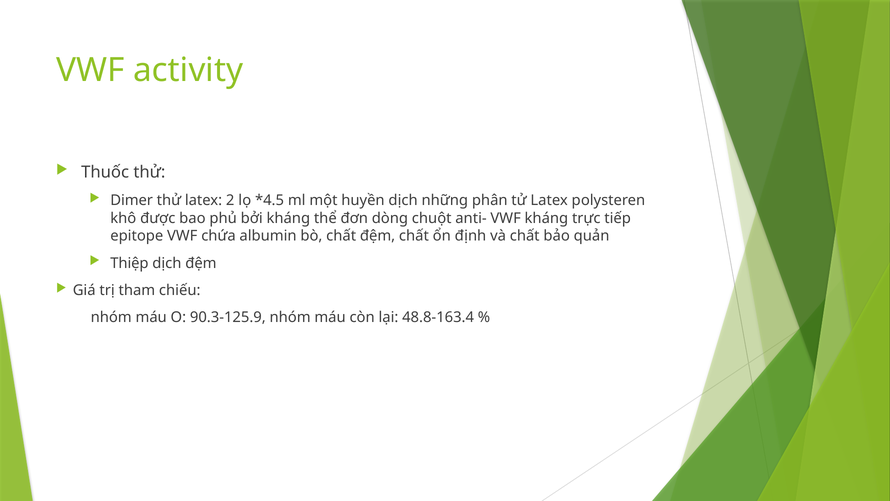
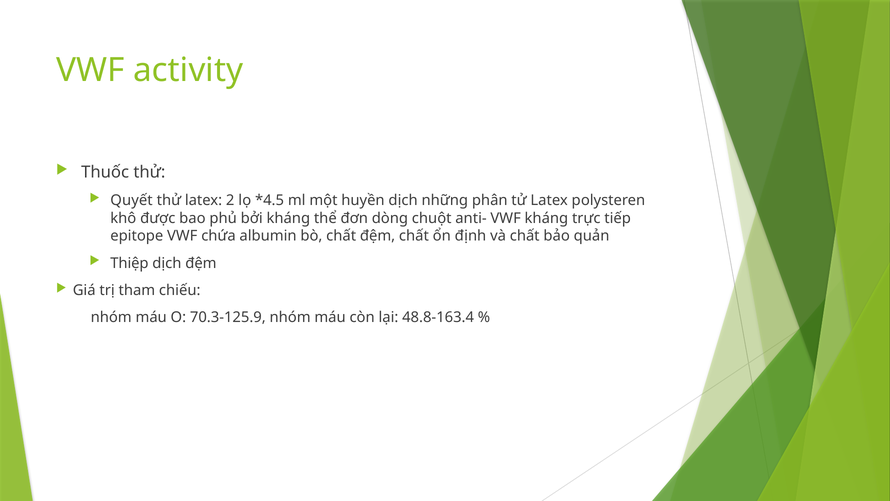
Dimer: Dimer -> Quyết
90.3-125.9: 90.3-125.9 -> 70.3-125.9
